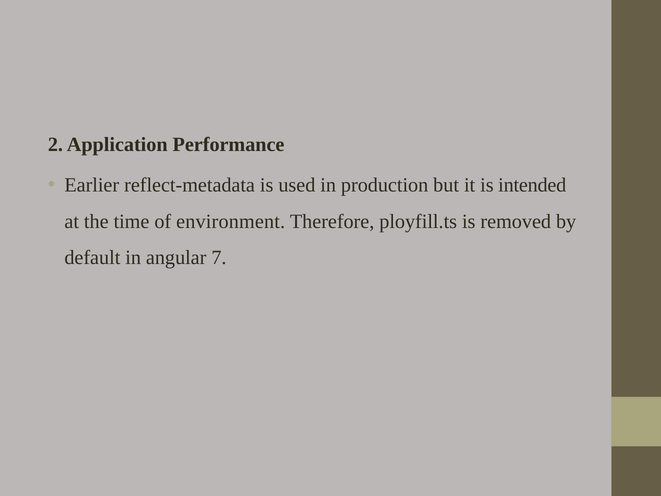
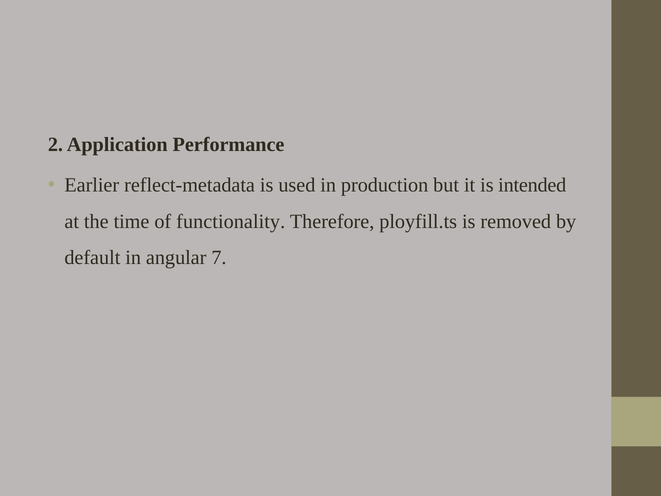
environment: environment -> functionality
